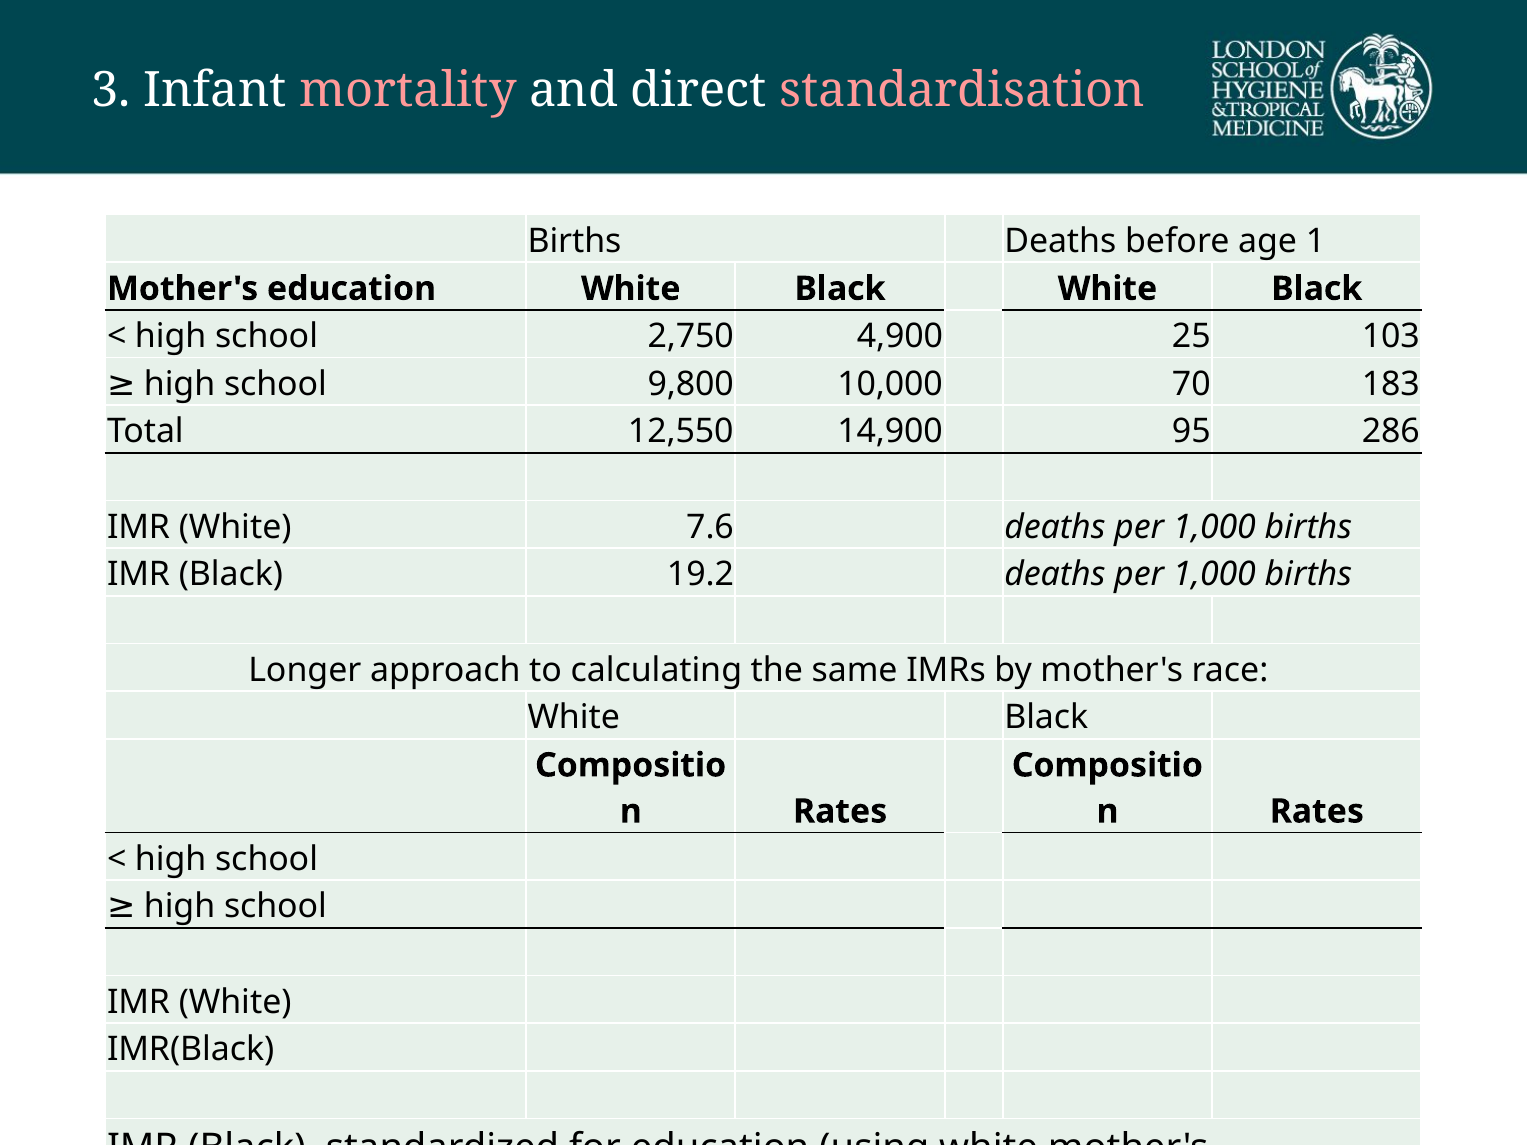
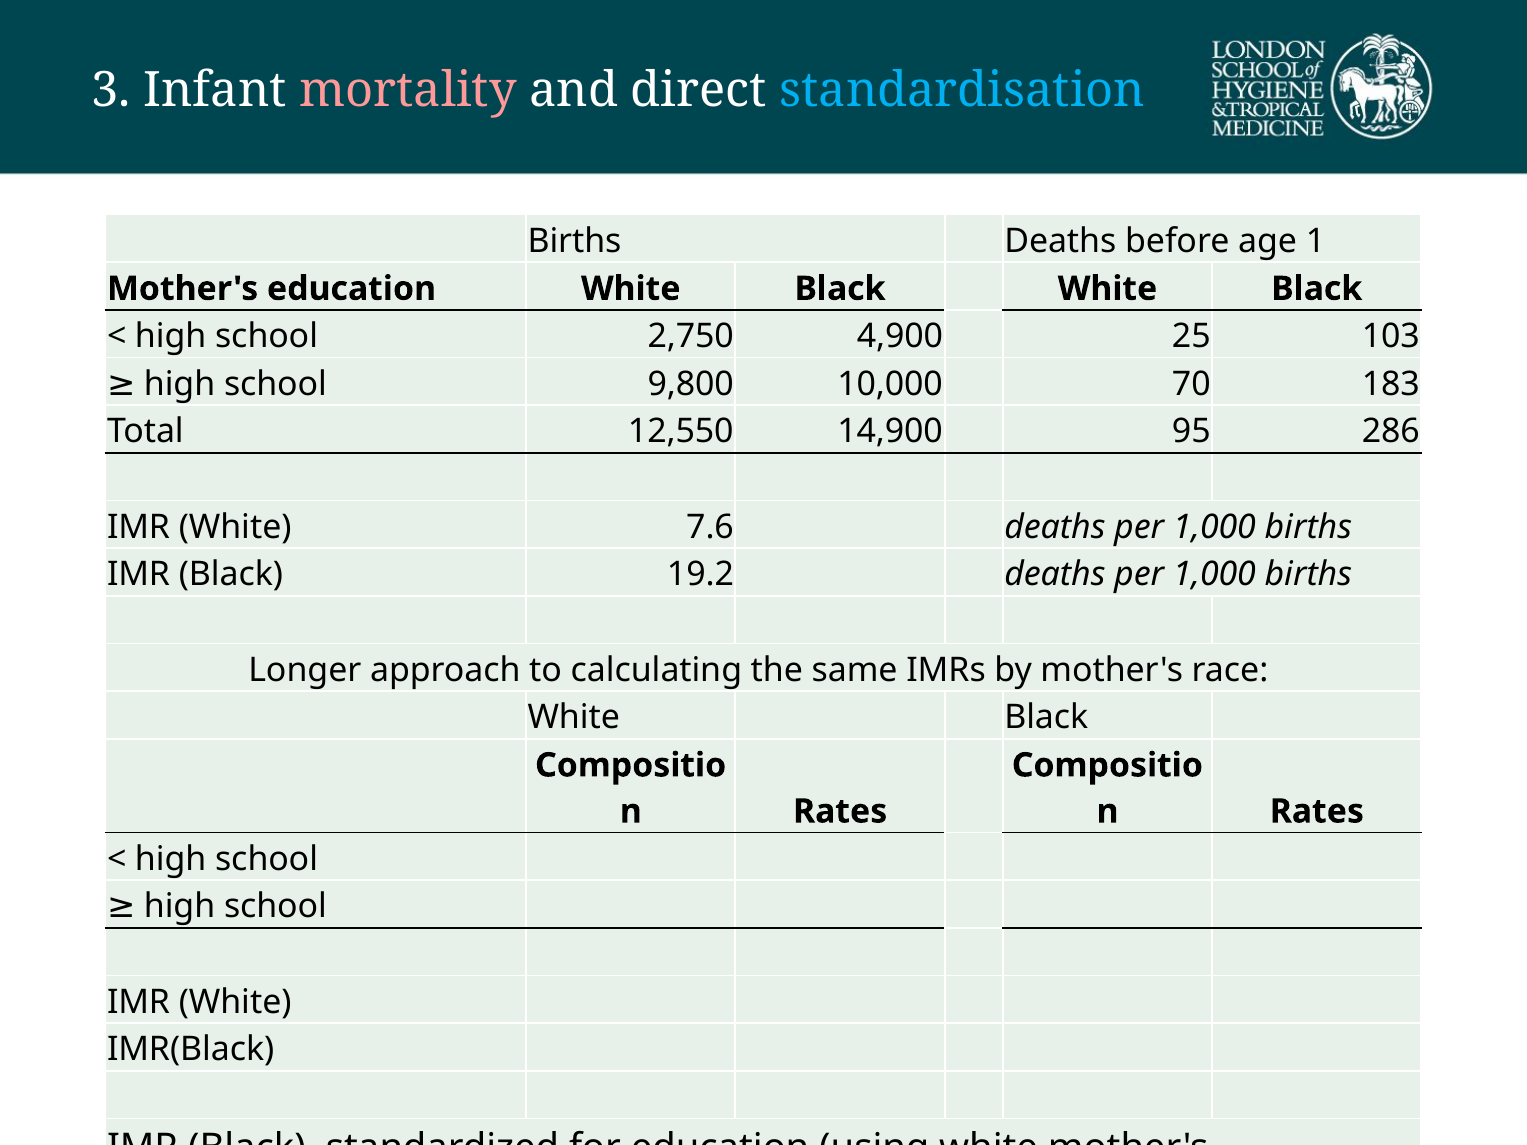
standardisation colour: pink -> light blue
